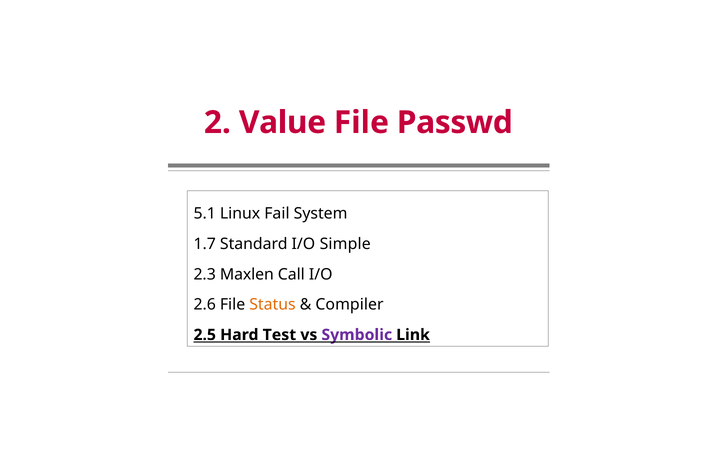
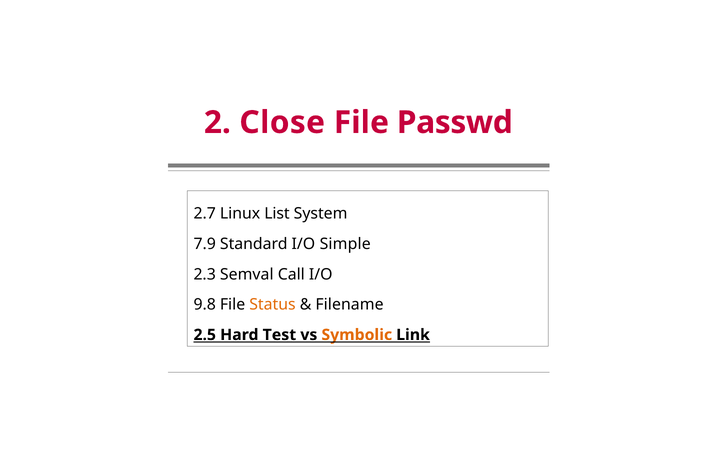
Value: Value -> Close
5.1: 5.1 -> 2.7
Fail: Fail -> List
1.7: 1.7 -> 7.9
Maxlen: Maxlen -> Semval
2.6: 2.6 -> 9.8
Compiler: Compiler -> Filename
Symbolic colour: purple -> orange
